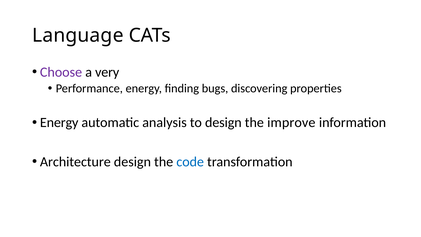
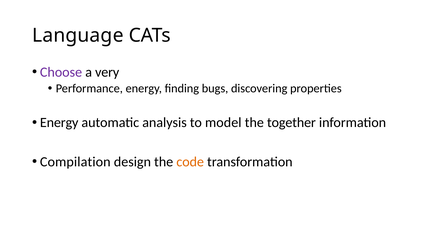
to design: design -> model
improve: improve -> together
Architecture: Architecture -> Compilation
code colour: blue -> orange
